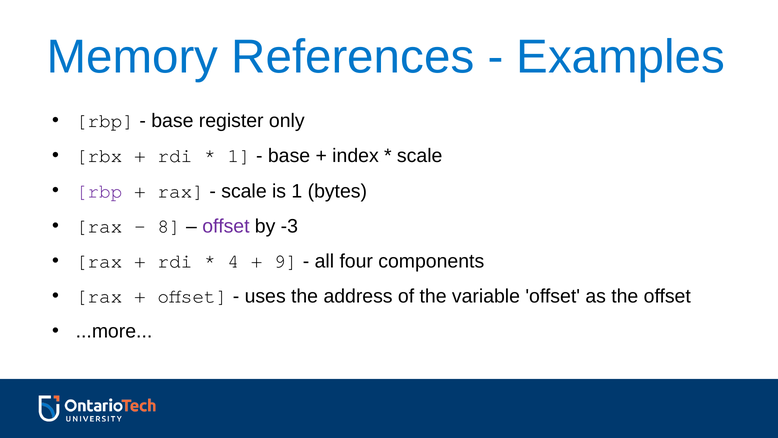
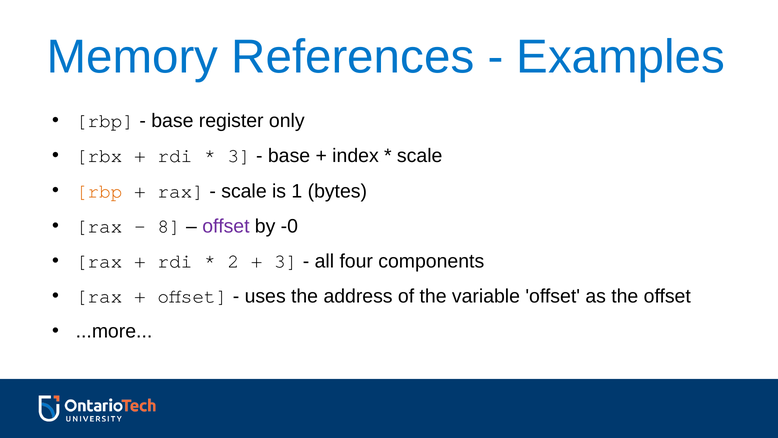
1 at (239, 156): 1 -> 3
rbp at (99, 191) colour: purple -> orange
-3: -3 -> -0
4: 4 -> 2
9 at (286, 261): 9 -> 3
